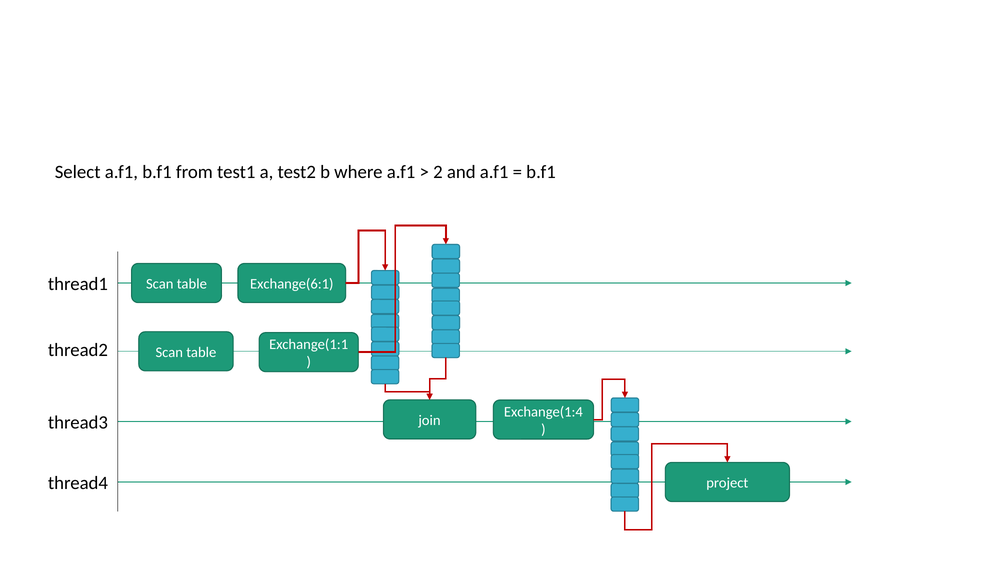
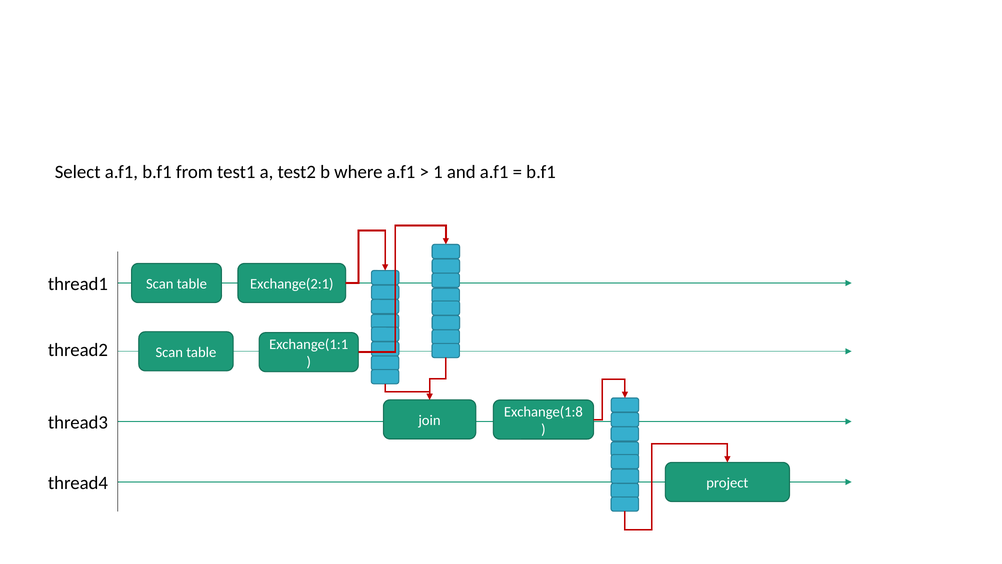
2: 2 -> 1
Exchange(6:1: Exchange(6:1 -> Exchange(2:1
Exchange(1:4: Exchange(1:4 -> Exchange(1:8
